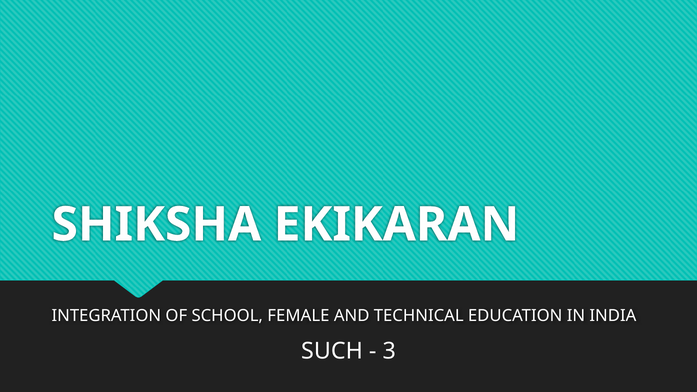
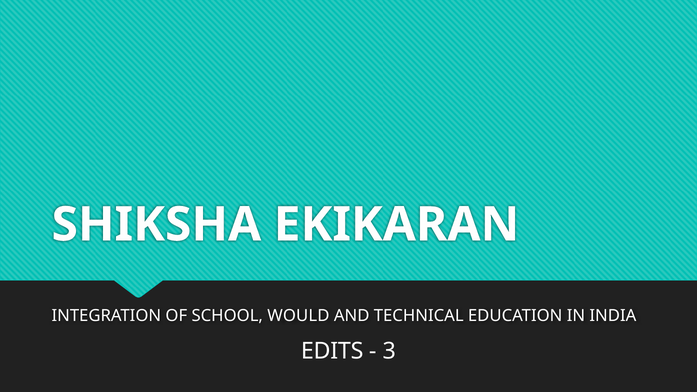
FEMALE: FEMALE -> WOULD
SUCH: SUCH -> EDITS
